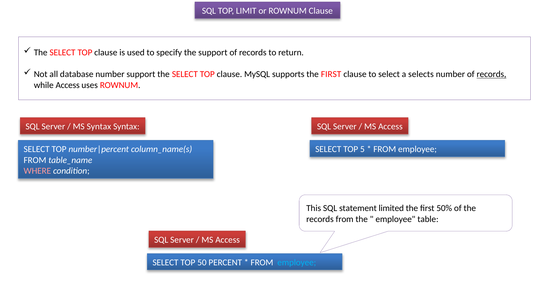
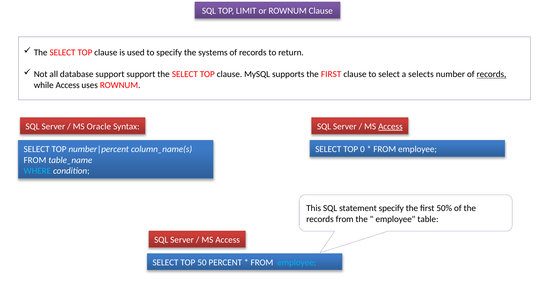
the support: support -> systems
database number: number -> support
MS Syntax: Syntax -> Oracle
Access at (390, 127) underline: none -> present
5: 5 -> 0
WHERE colour: pink -> light blue
statement limited: limited -> specify
